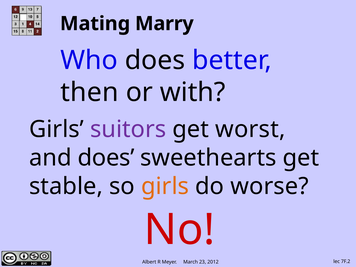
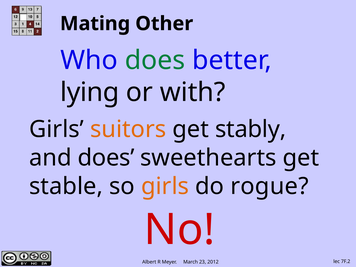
Marry: Marry -> Other
does at (155, 60) colour: black -> green
then: then -> lying
suitors colour: purple -> orange
worst: worst -> stably
worse: worse -> rogue
